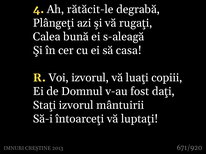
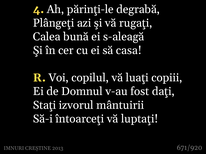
rătăcit-le: rătăcit-le -> părinţi-le
Voi izvorul: izvorul -> copilul
